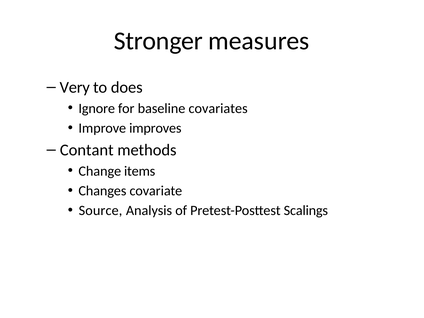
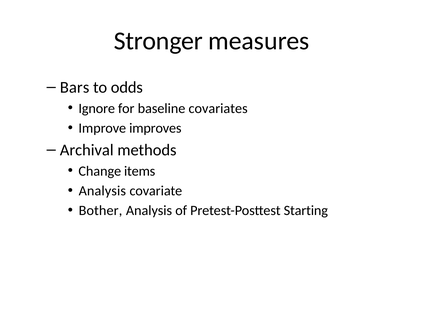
Very: Very -> Bars
does: does -> odds
Contant: Contant -> Archival
Changes at (102, 191): Changes -> Analysis
Source: Source -> Bother
Scalings: Scalings -> Starting
